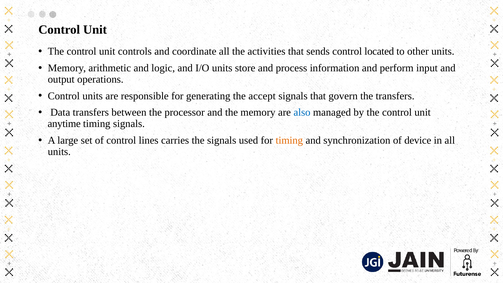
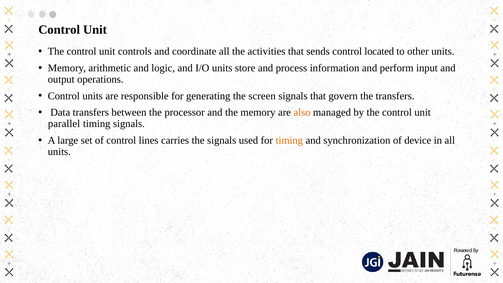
accept: accept -> screen
also colour: blue -> orange
anytime: anytime -> parallel
